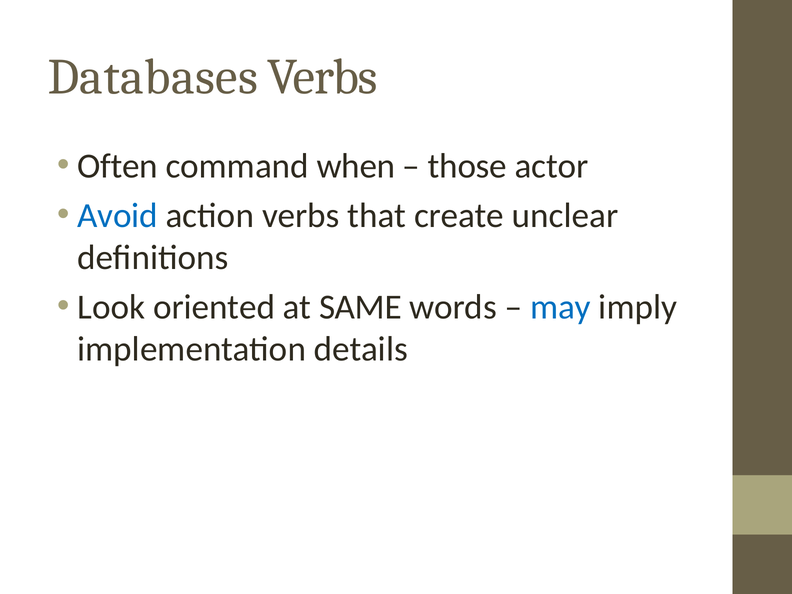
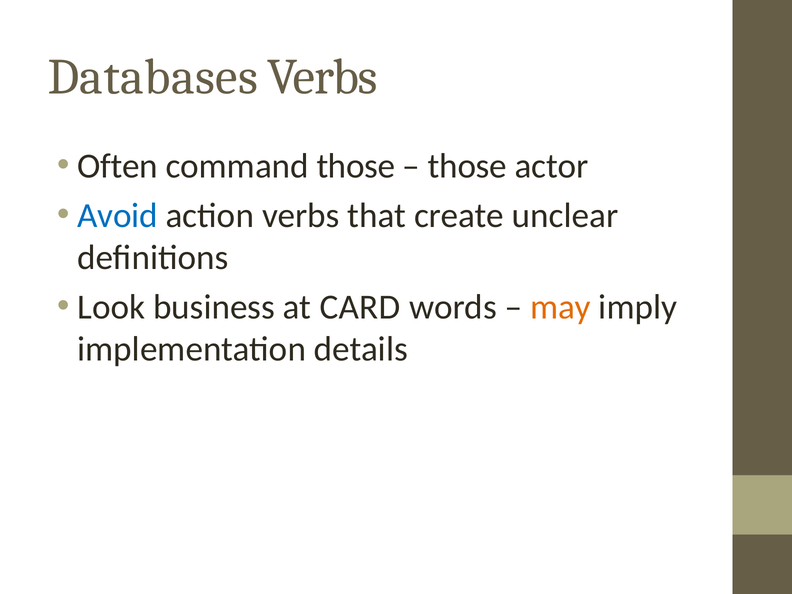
command when: when -> those
oriented: oriented -> business
SAME: SAME -> CARD
may colour: blue -> orange
